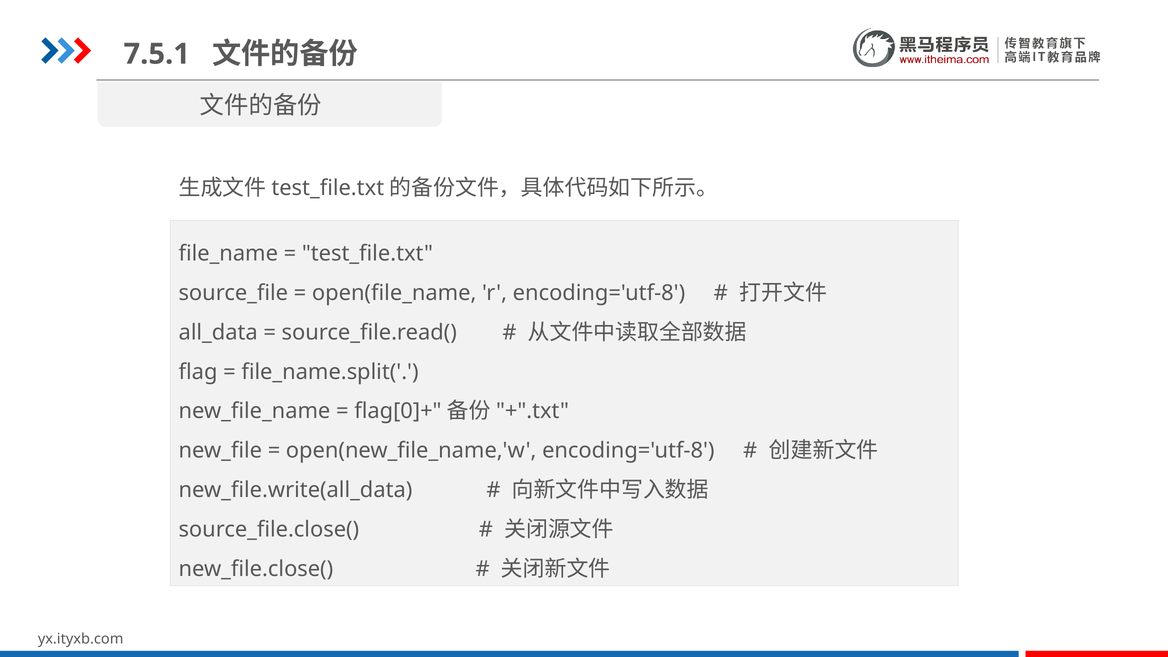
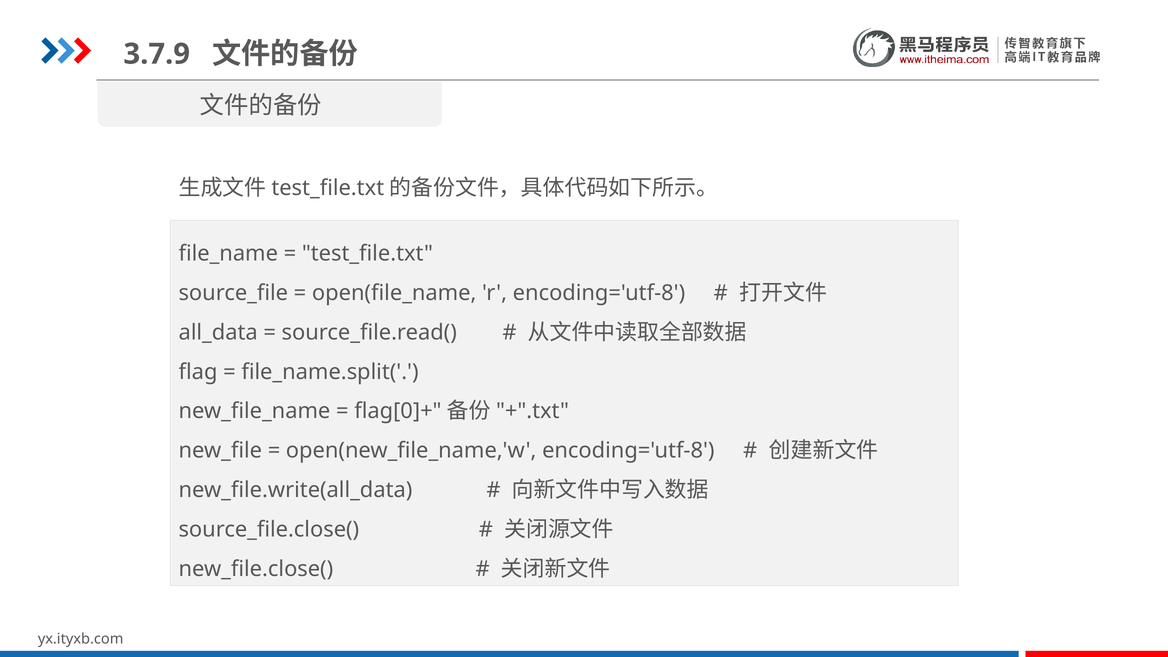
7.5.1: 7.5.1 -> 3.7.9
